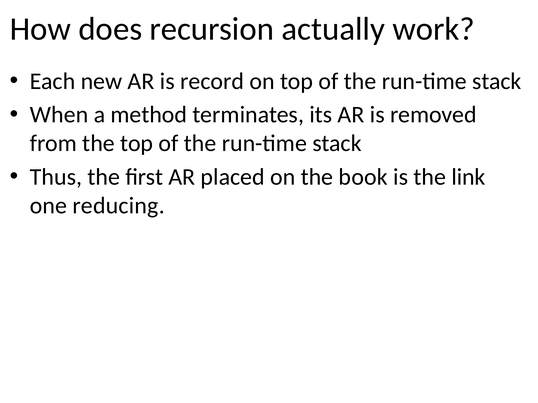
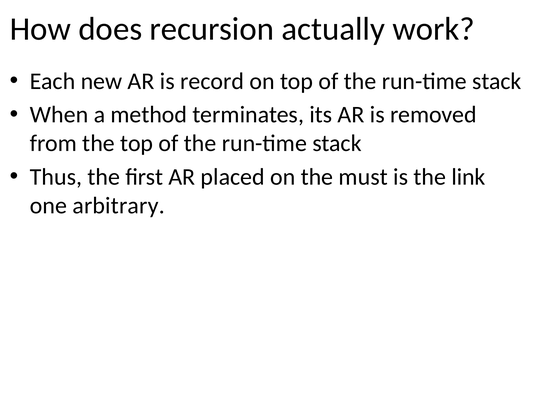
book: book -> must
reducing: reducing -> arbitrary
